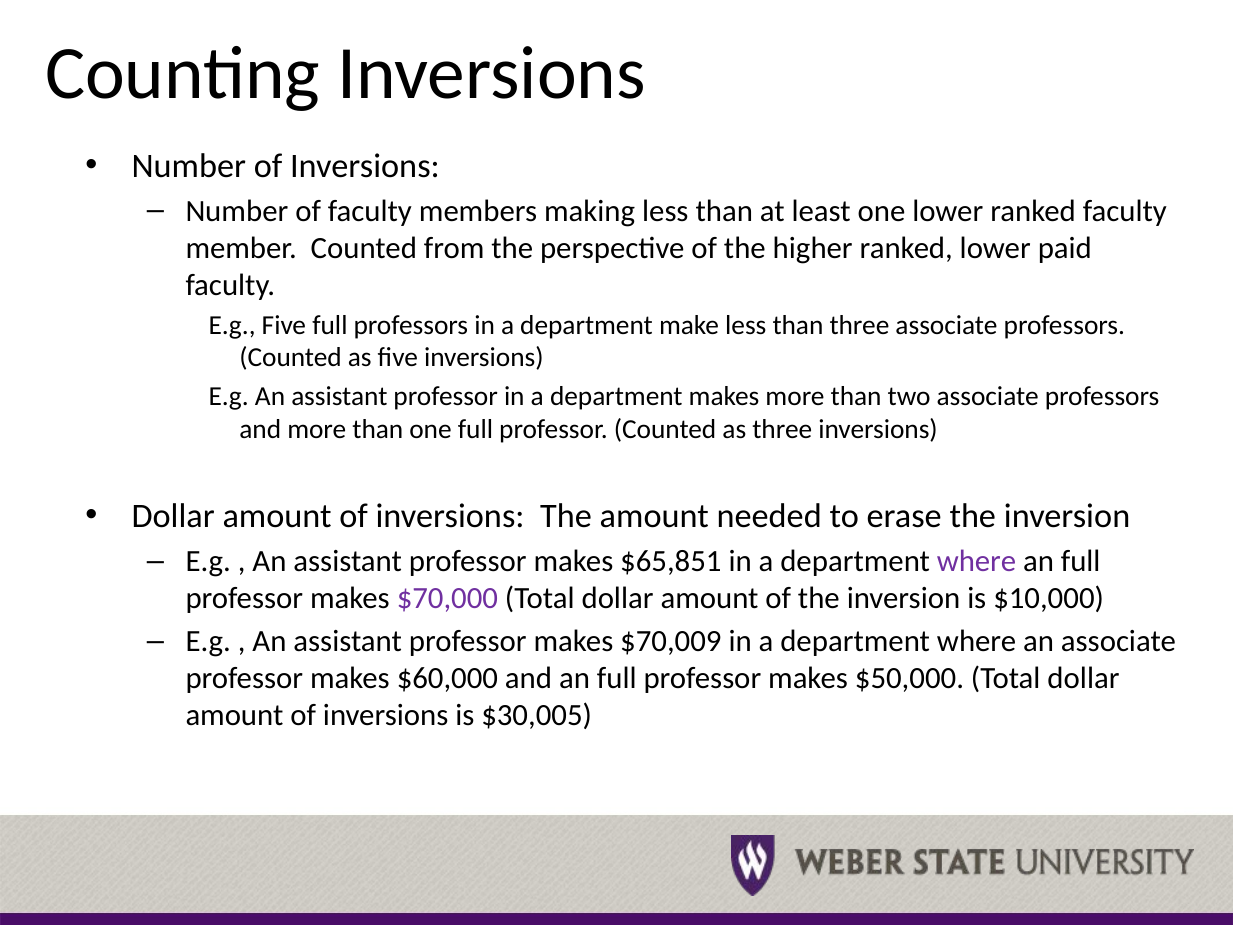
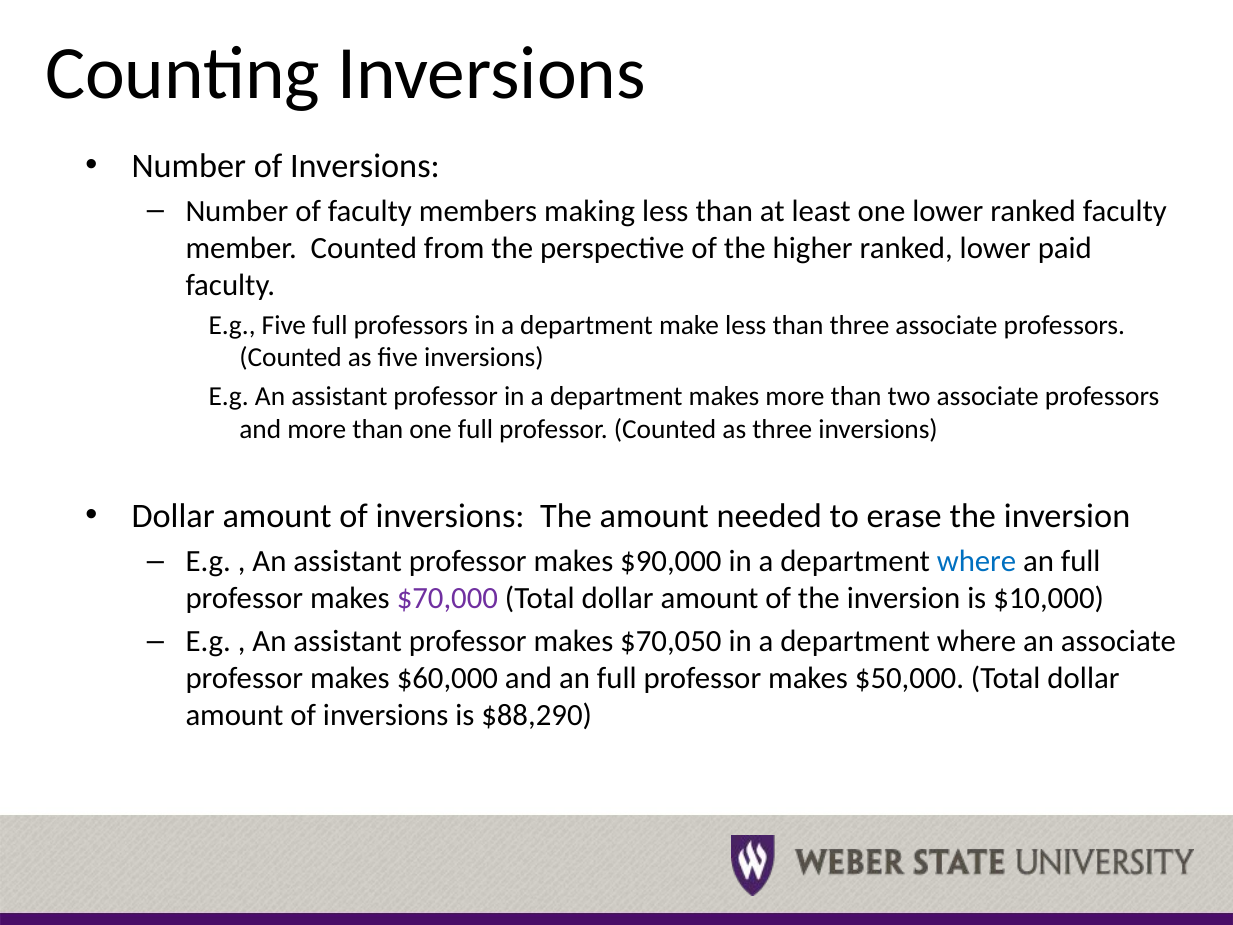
$65,851: $65,851 -> $90,000
where at (977, 561) colour: purple -> blue
$70,009: $70,009 -> $70,050
$30,005: $30,005 -> $88,290
